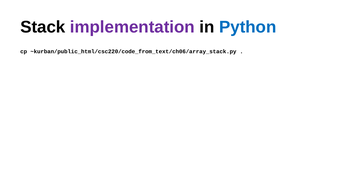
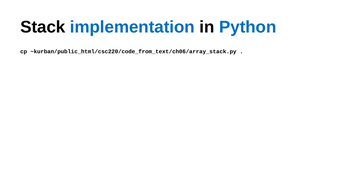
implementation colour: purple -> blue
